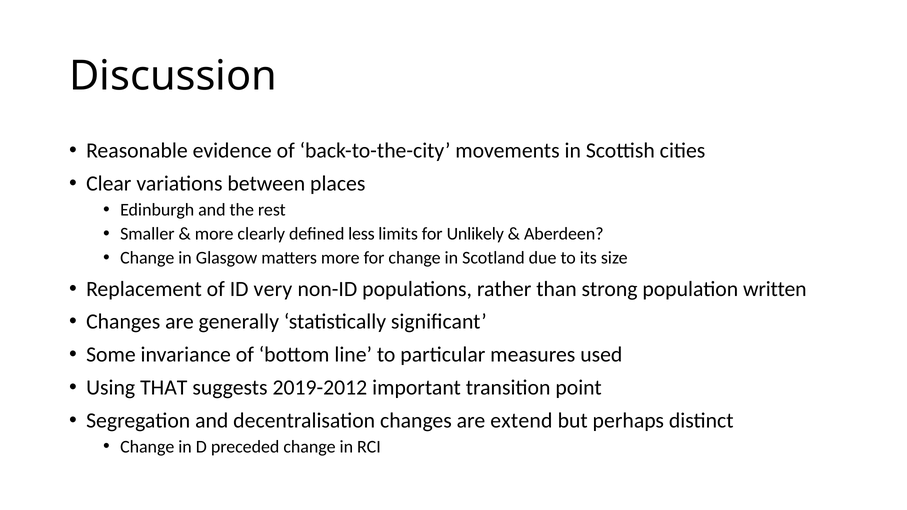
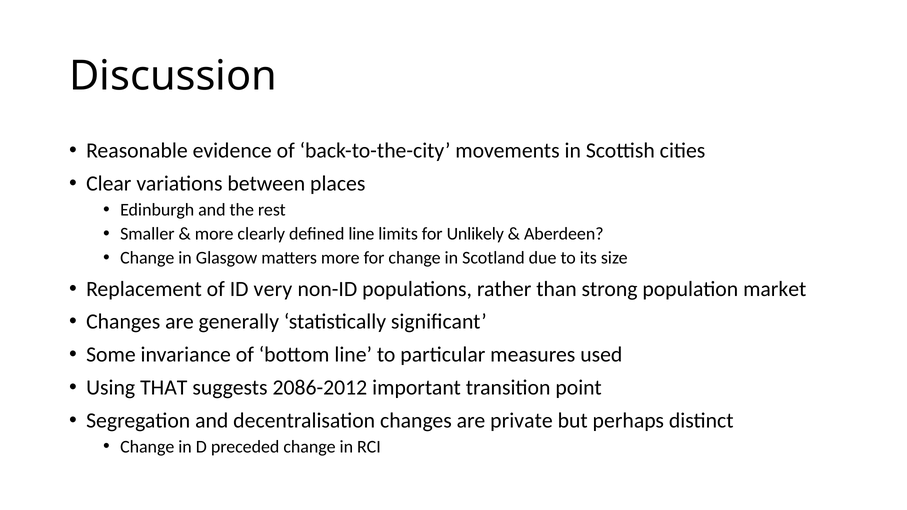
defined less: less -> line
written: written -> market
2019-2012: 2019-2012 -> 2086-2012
extend: extend -> private
